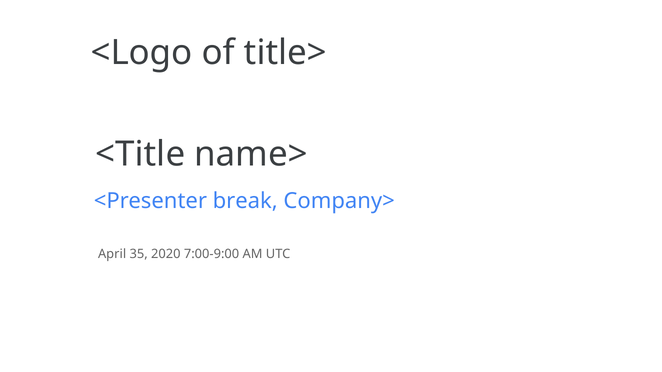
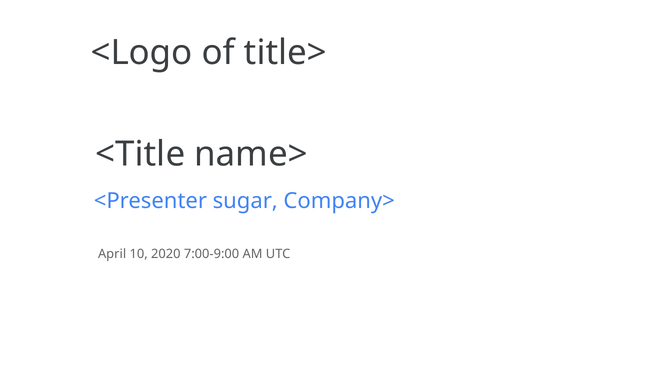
break: break -> sugar
35: 35 -> 10
